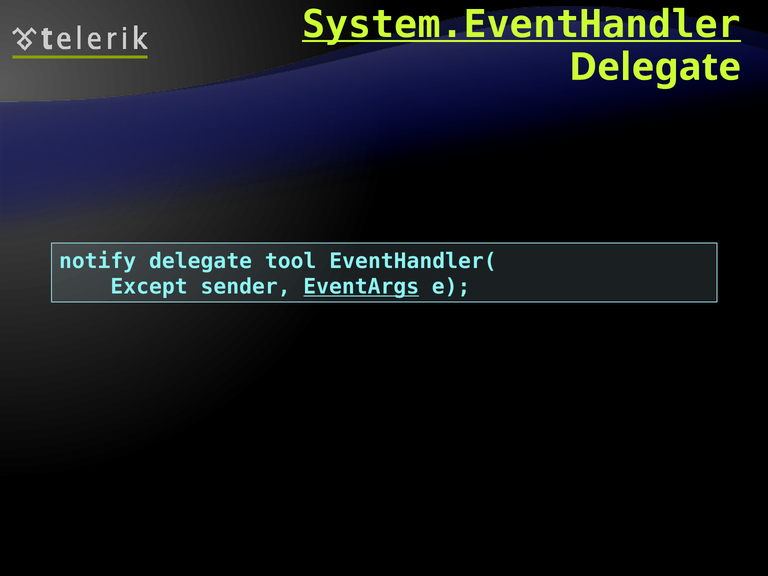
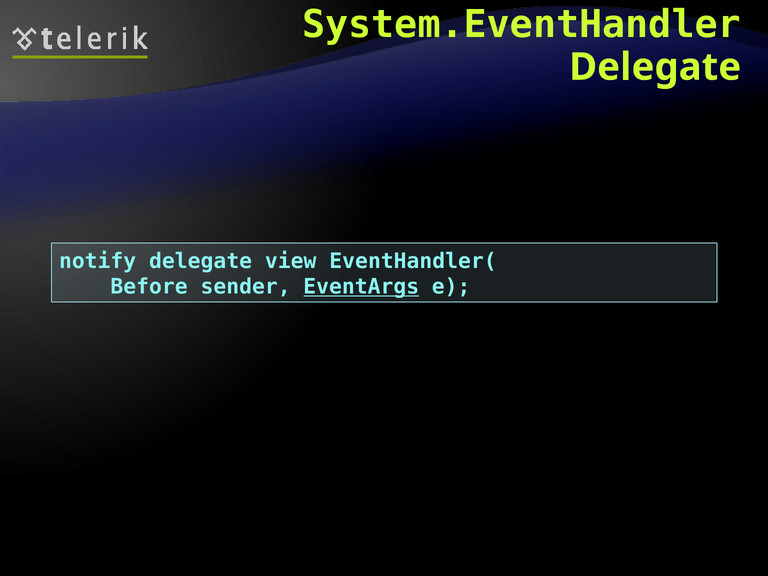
System.EventHandler underline: present -> none
tool: tool -> view
Except: Except -> Before
